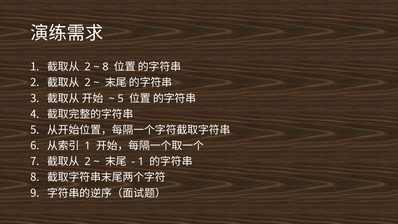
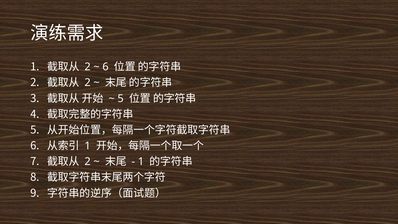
8 at (106, 67): 8 -> 6
